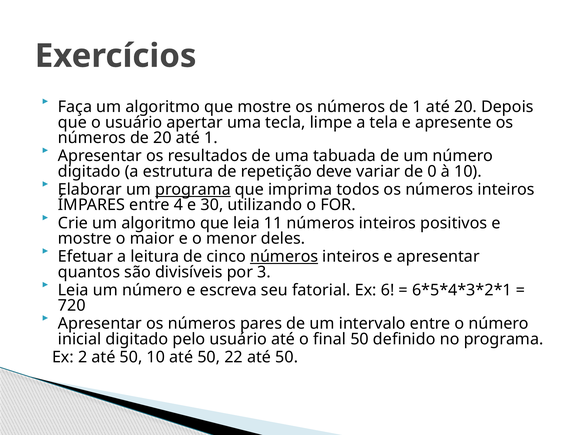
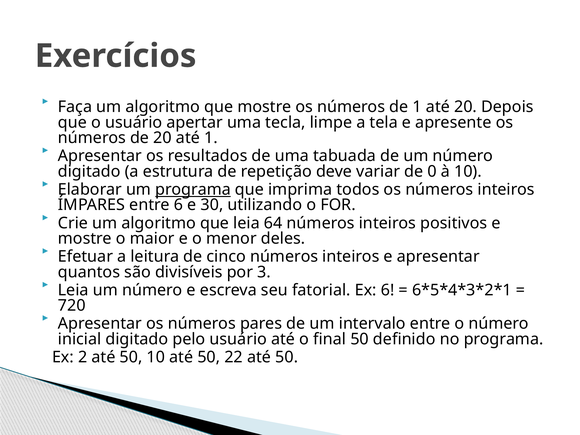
entre 4: 4 -> 6
11: 11 -> 64
números at (284, 257) underline: present -> none
